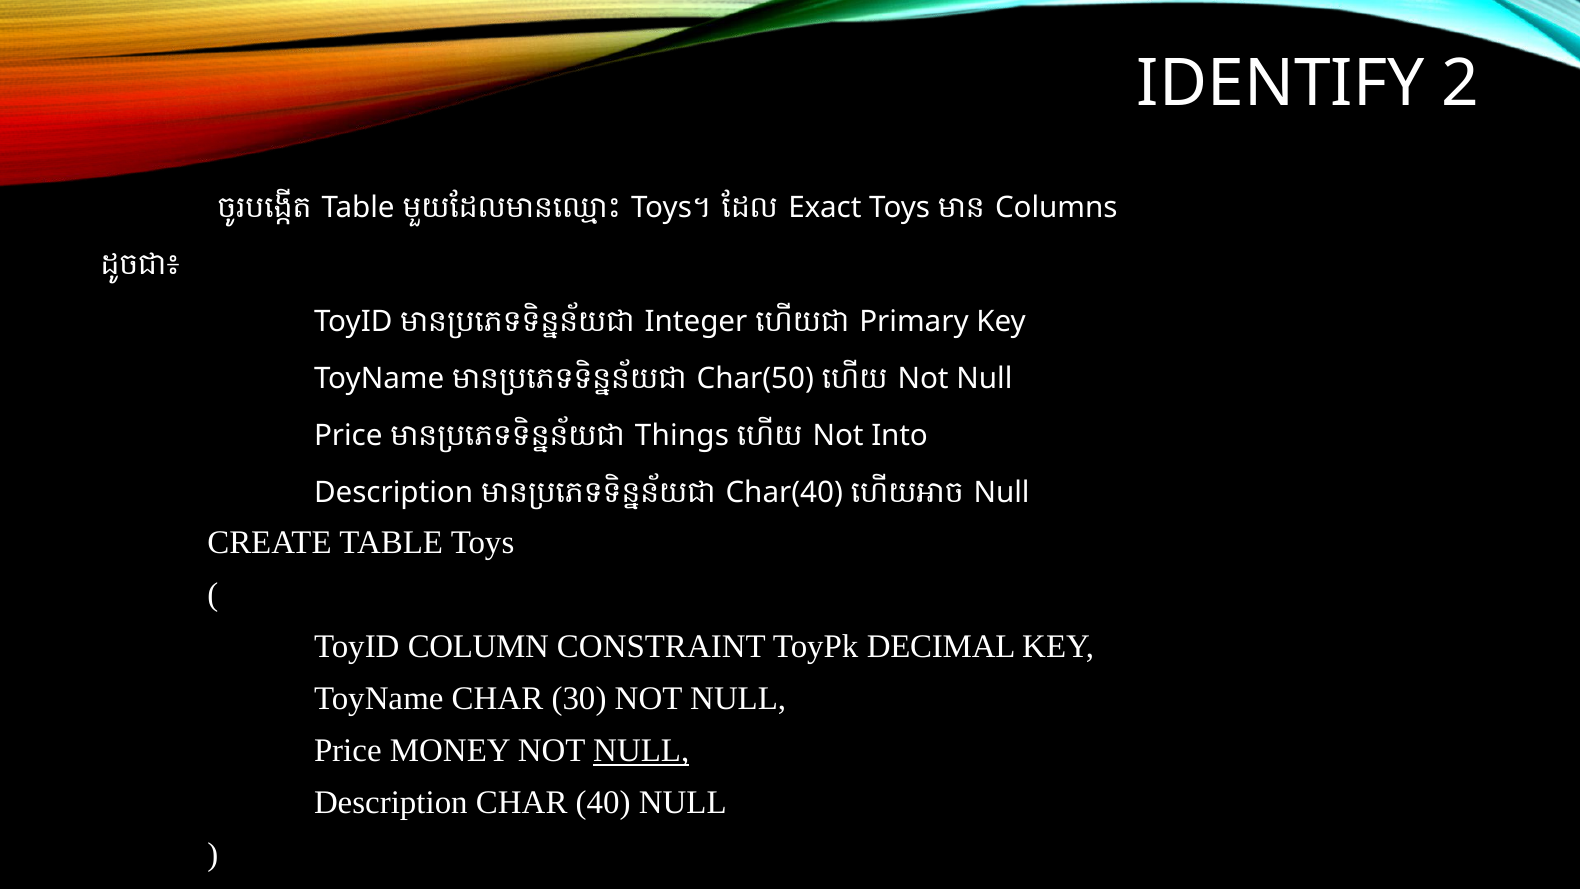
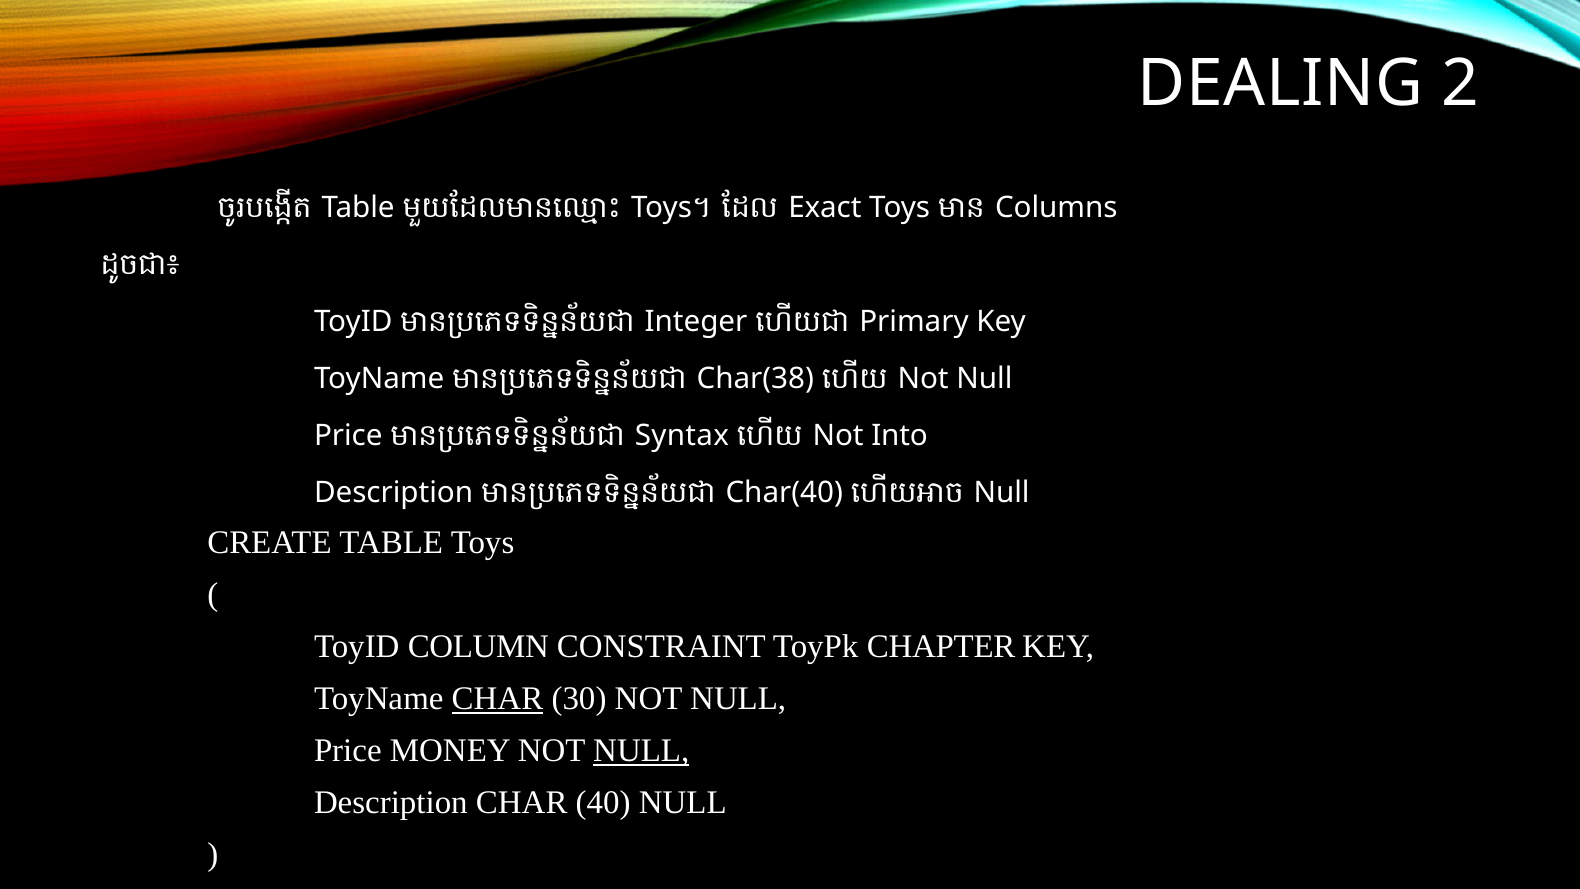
IDENTIFY: IDENTIFY -> DEALING
Char(50: Char(50 -> Char(38
Things: Things -> Syntax
DECIMAL: DECIMAL -> CHAPTER
CHAR at (497, 698) underline: none -> present
